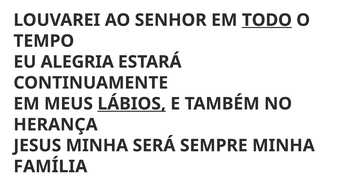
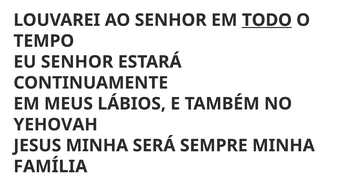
EU ALEGRIA: ALEGRIA -> SENHOR
LÁBIOS underline: present -> none
HERANÇA: HERANÇA -> YEHOVAH
